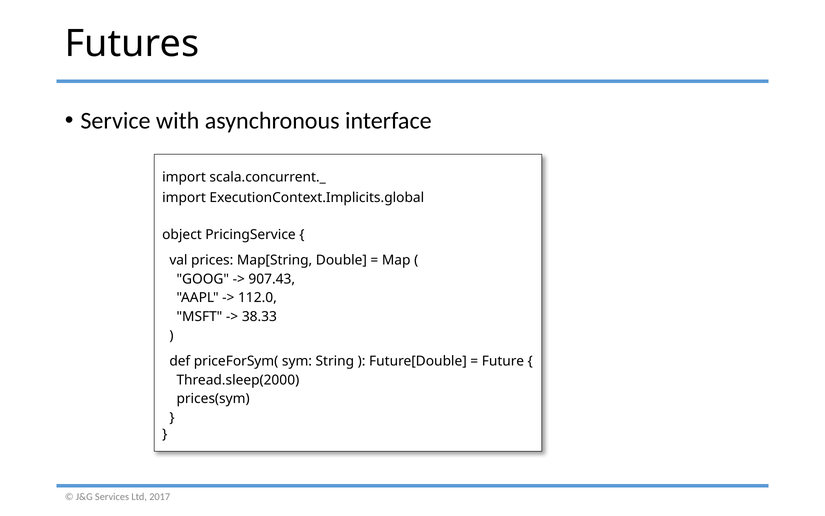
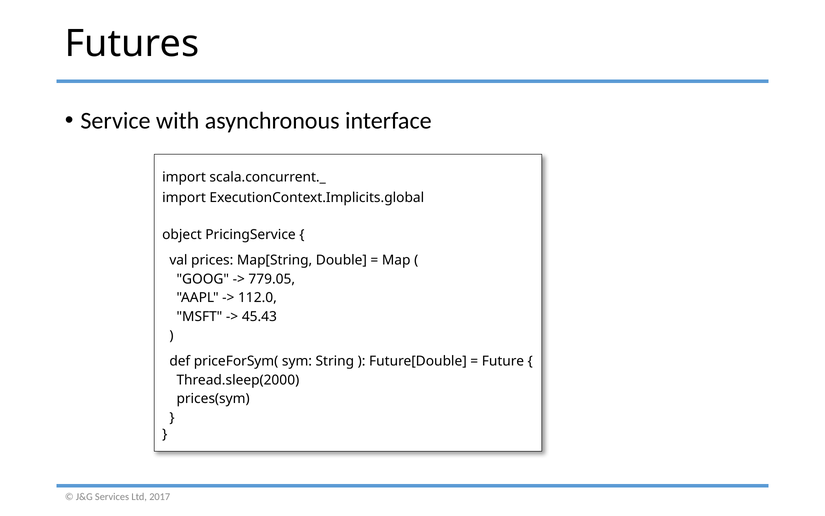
907.43: 907.43 -> 779.05
38.33: 38.33 -> 45.43
